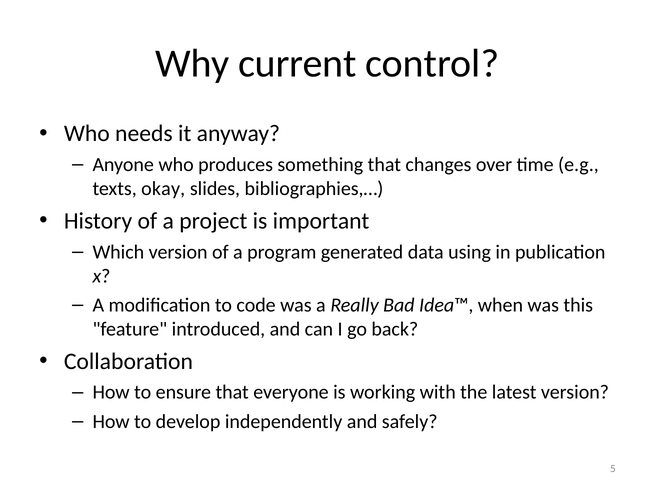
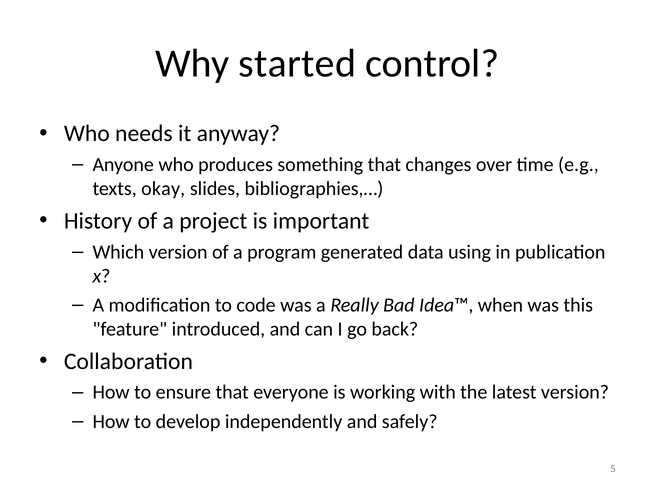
current: current -> started
